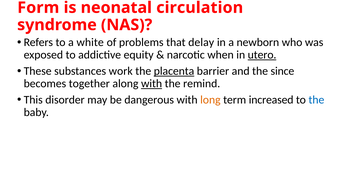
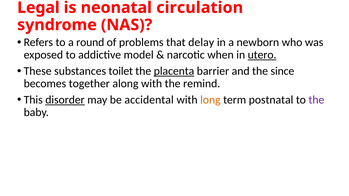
Form: Form -> Legal
white: white -> round
equity: equity -> model
work: work -> toilet
with at (152, 84) underline: present -> none
disorder underline: none -> present
dangerous: dangerous -> accidental
increased: increased -> postnatal
the at (316, 100) colour: blue -> purple
